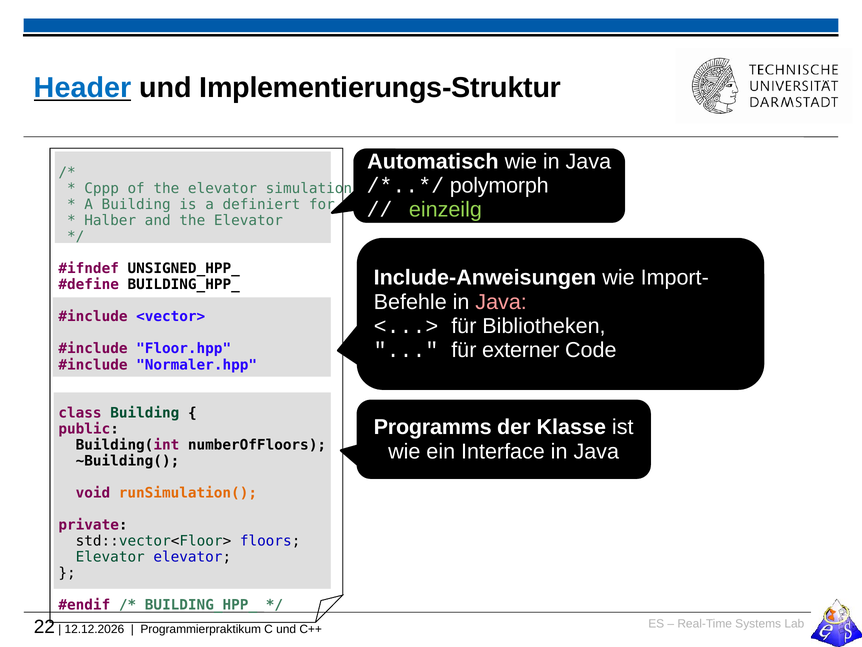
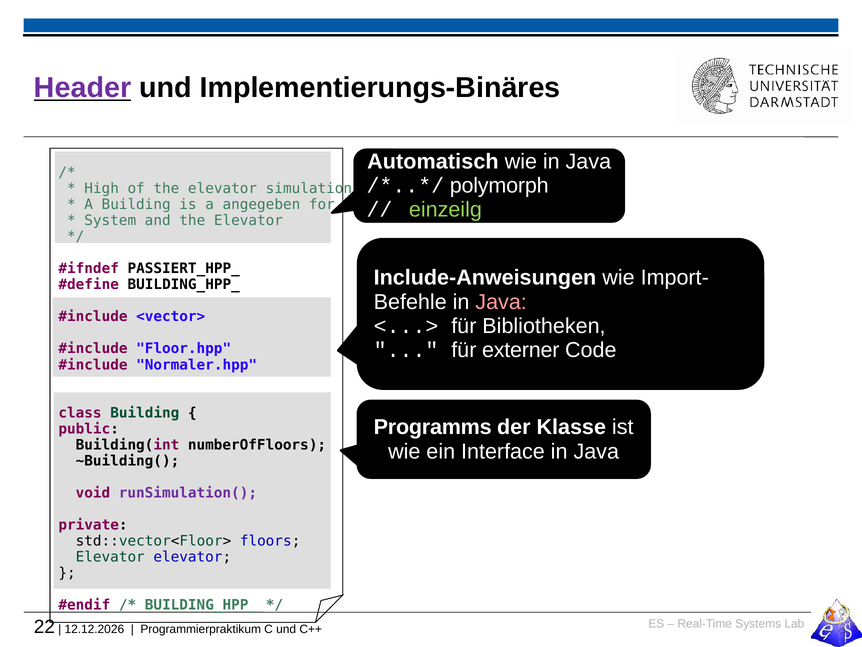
Header colour: blue -> purple
Implementierungs-Struktur: Implementierungs-Struktur -> Implementierungs-Binäres
Cppp: Cppp -> High
definiert: definiert -> angegeben
Halber: Halber -> System
UNSIGNED_HPP_: UNSIGNED_HPP_ -> PASSIERT_HPP_
runSimulation( colour: orange -> purple
